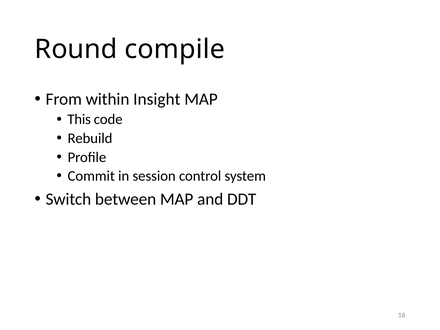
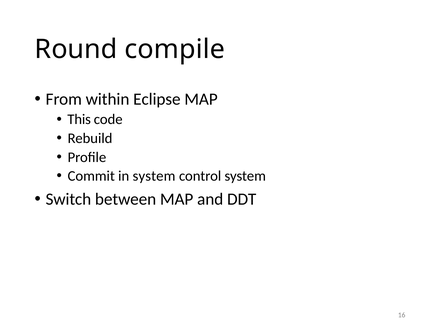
Insight: Insight -> Eclipse
in session: session -> system
